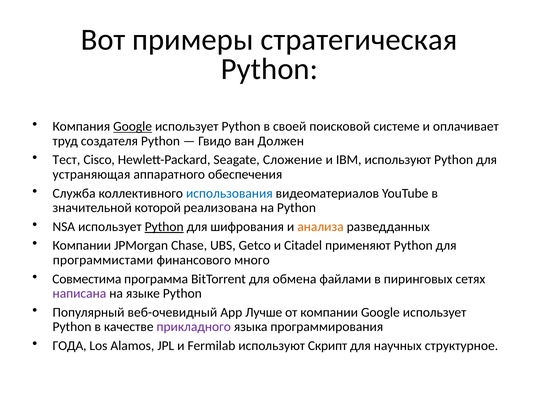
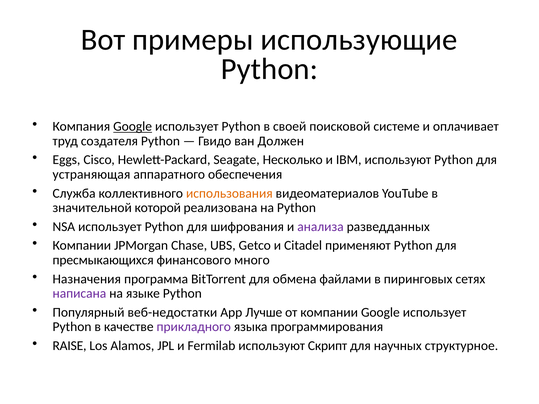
стратегическая: стратегическая -> использующие
Тест: Тест -> Eggs
Сложение: Сложение -> Несколько
использования colour: blue -> orange
Python at (164, 227) underline: present -> none
анализа colour: orange -> purple
программистами: программистами -> пресмыкающихся
Совместима: Совместима -> Назначения
веб-очевидный: веб-очевидный -> веб-недостатки
ГОДА: ГОДА -> RAISE
